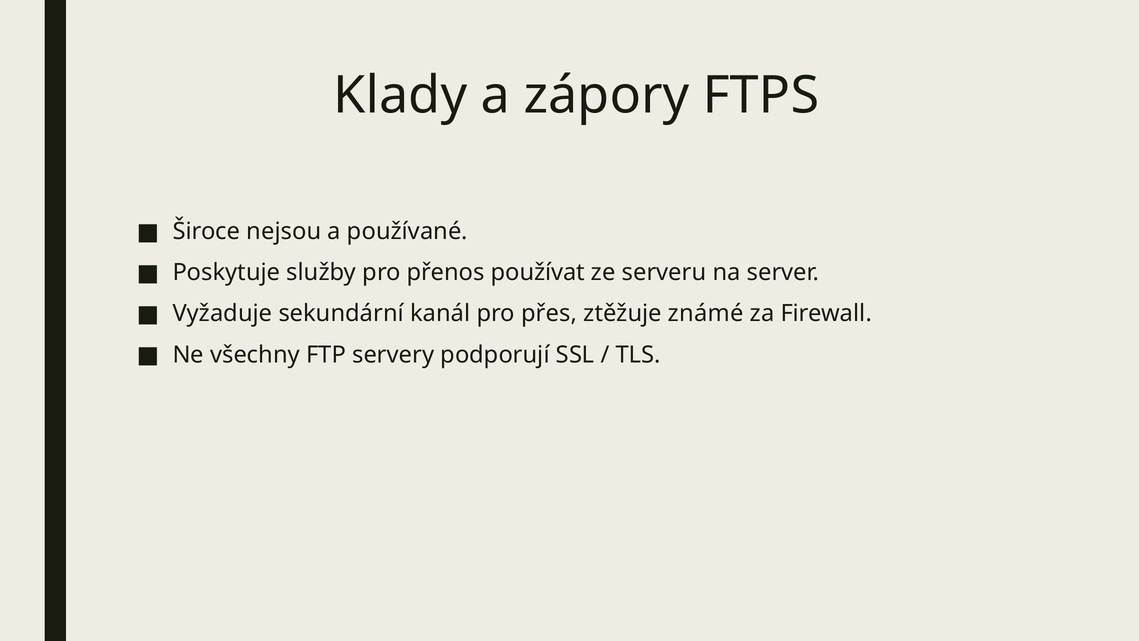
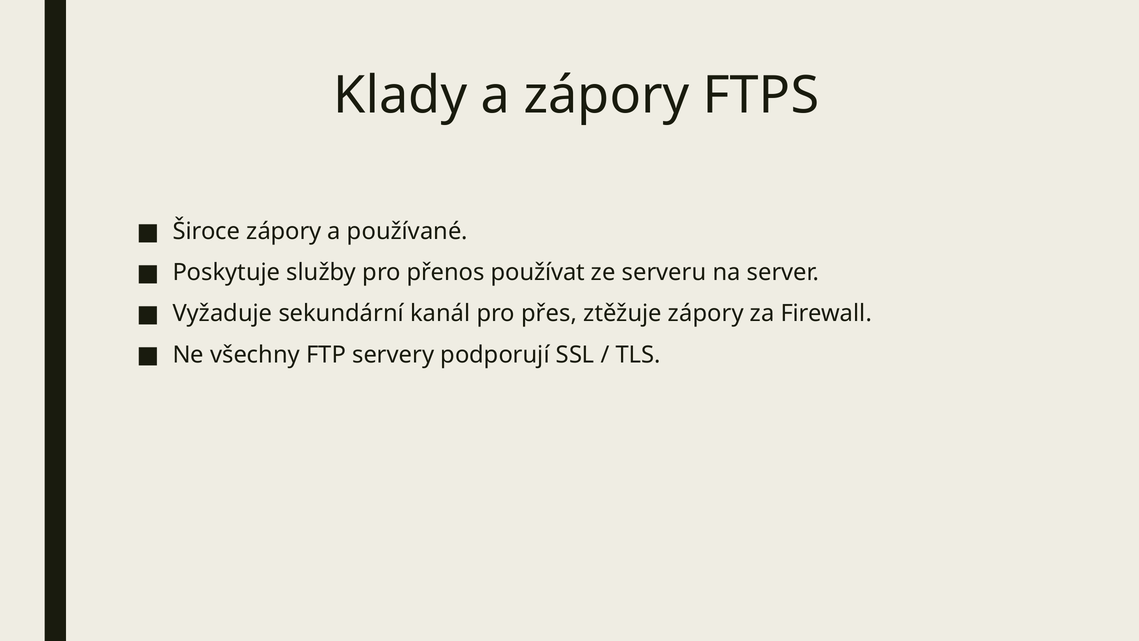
Široce nejsou: nejsou -> zápory
ztěžuje známé: známé -> zápory
